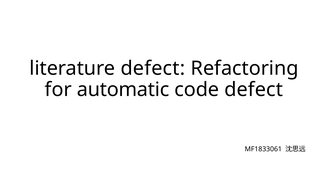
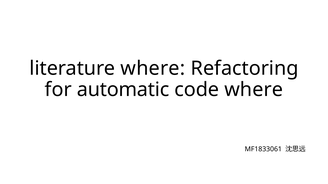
literature defect: defect -> where
code defect: defect -> where
